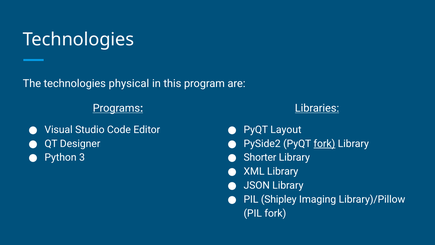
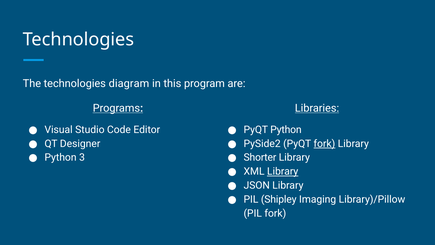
physical: physical -> diagram
PyQT Layout: Layout -> Python
Library at (283, 171) underline: none -> present
